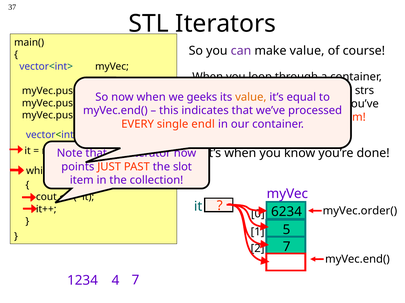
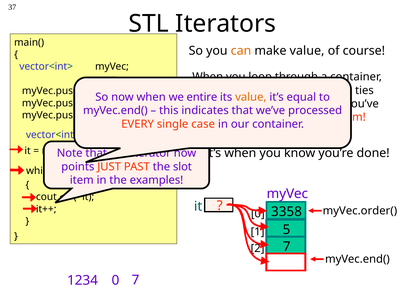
can colour: purple -> orange
strs: strs -> ties
geeks: geeks -> entire
endl: endl -> case
collection: collection -> examples
6234: 6234 -> 3358
1234 4: 4 -> 0
